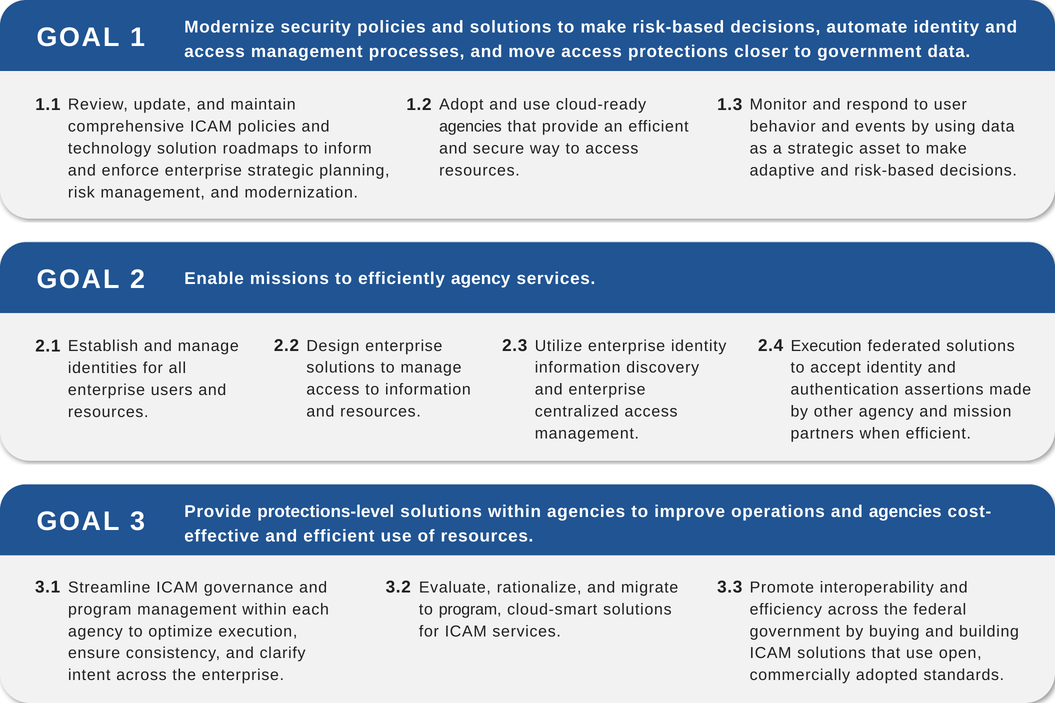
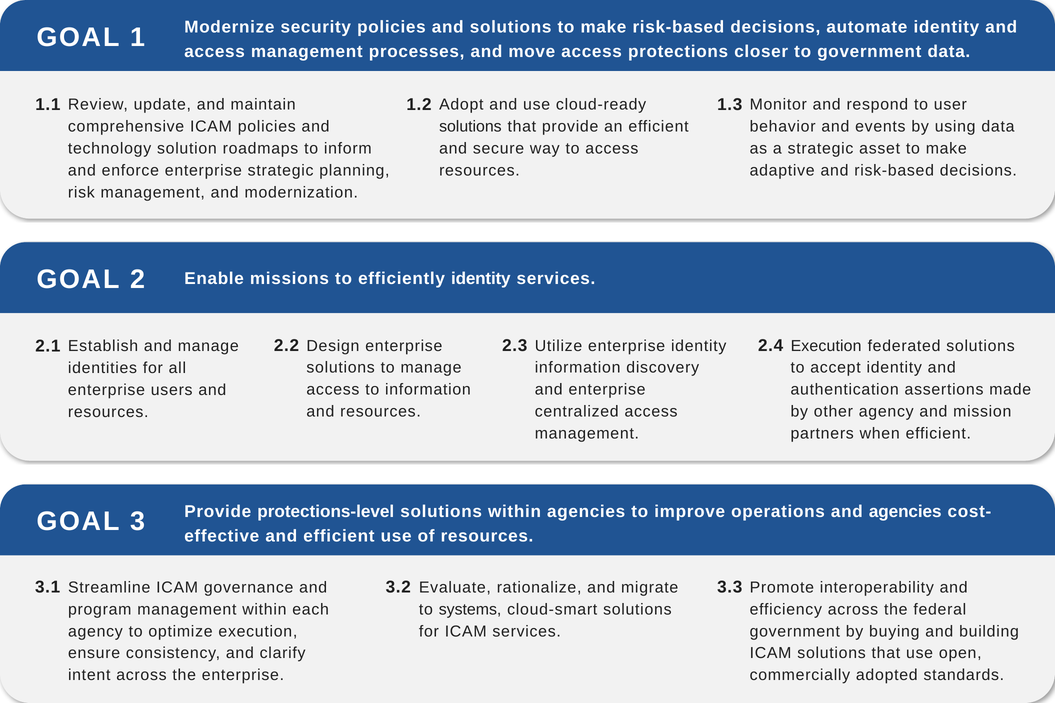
agencies at (470, 127): agencies -> solutions
efficiently agency: agency -> identity
to program: program -> systems
